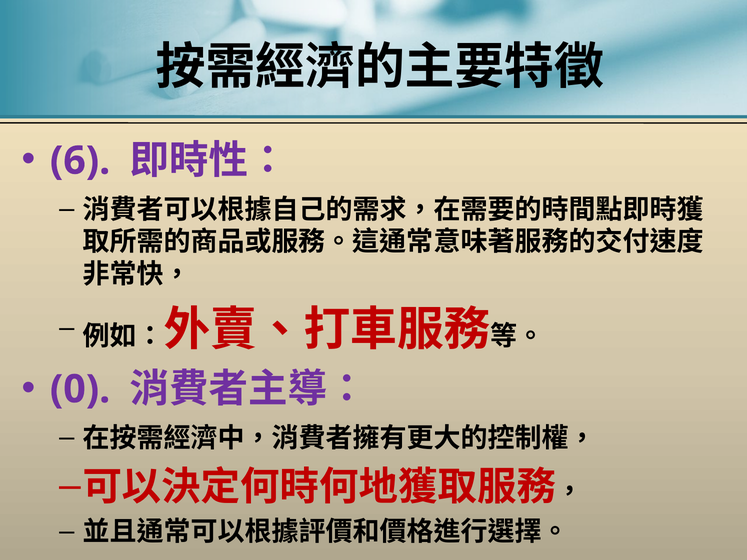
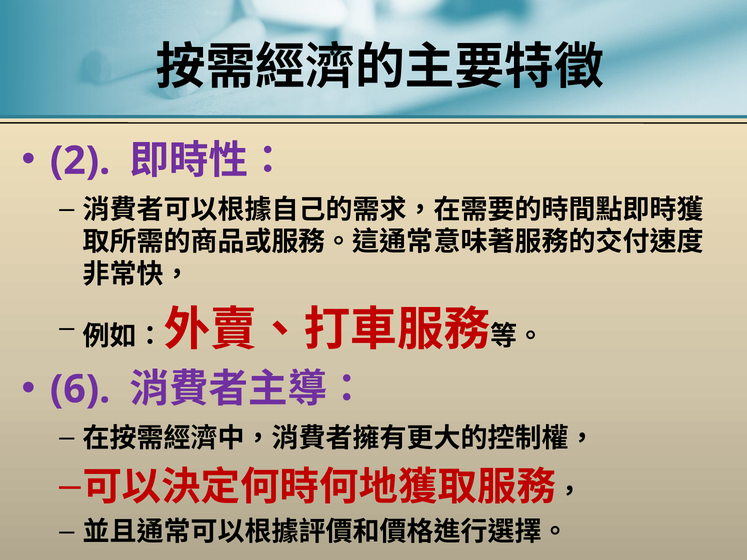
6: 6 -> 2
0: 0 -> 6
